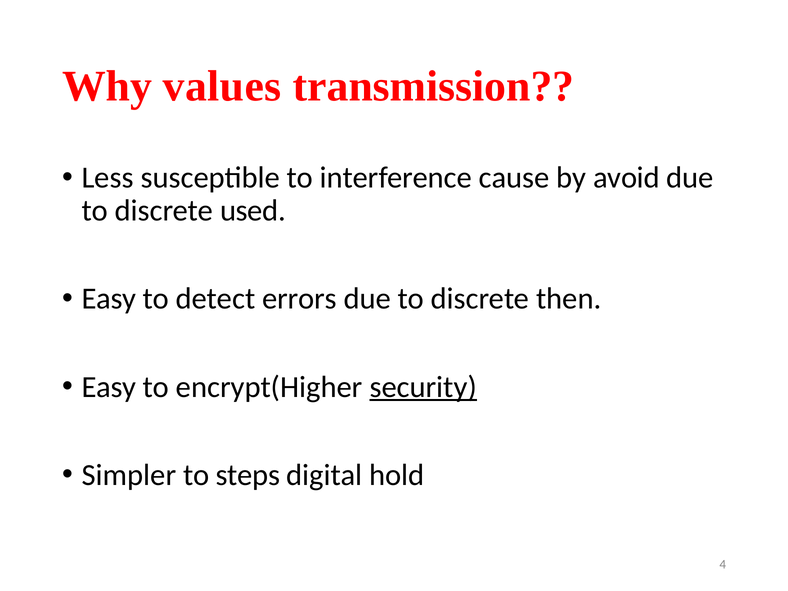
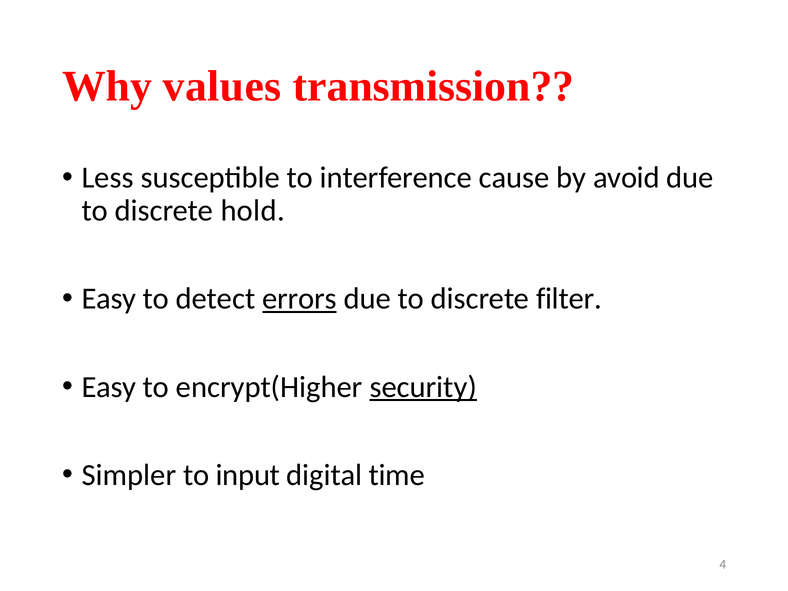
used: used -> hold
errors underline: none -> present
then: then -> filter
steps: steps -> input
hold: hold -> time
